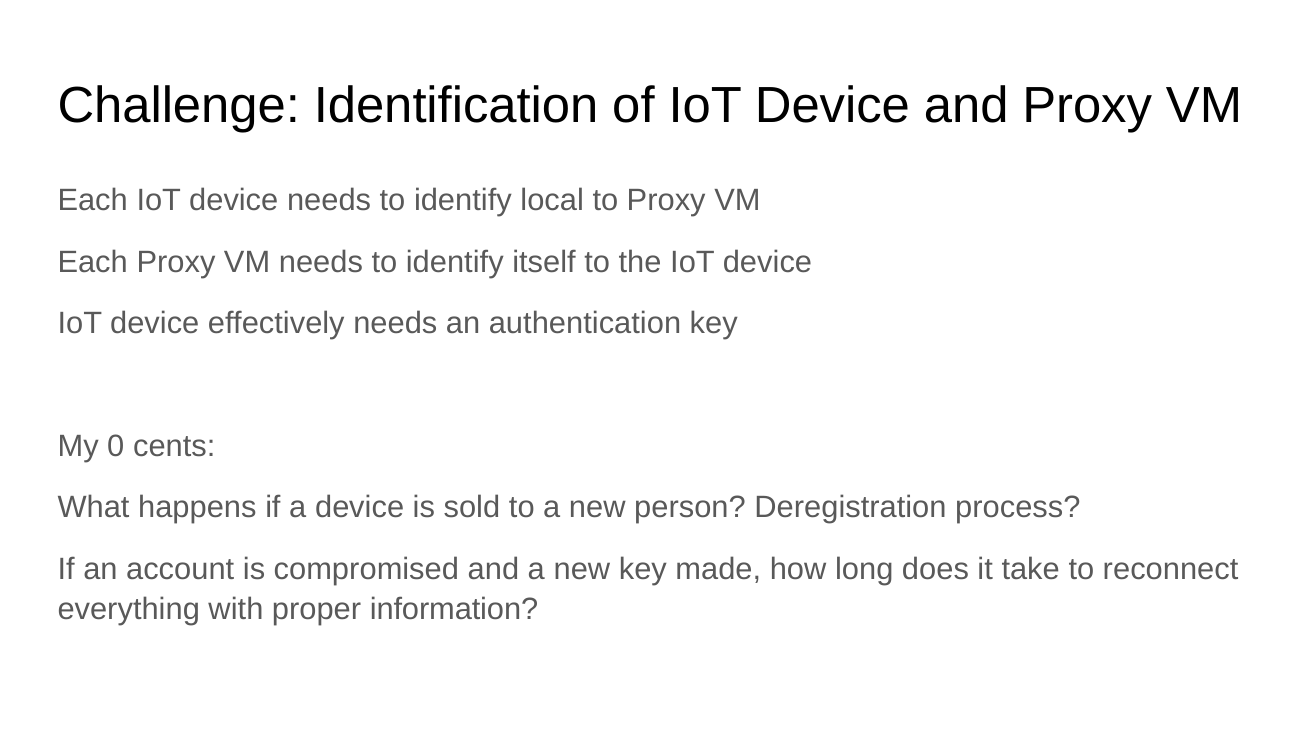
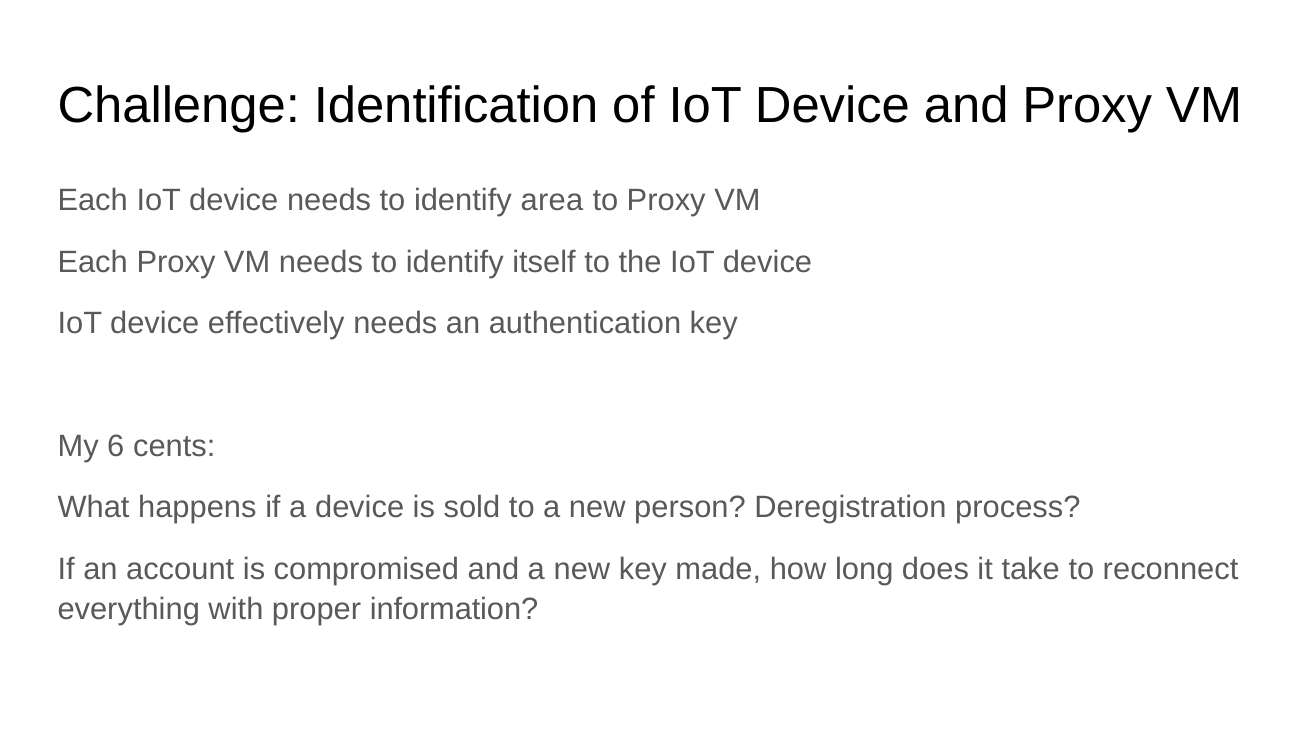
local: local -> area
0: 0 -> 6
